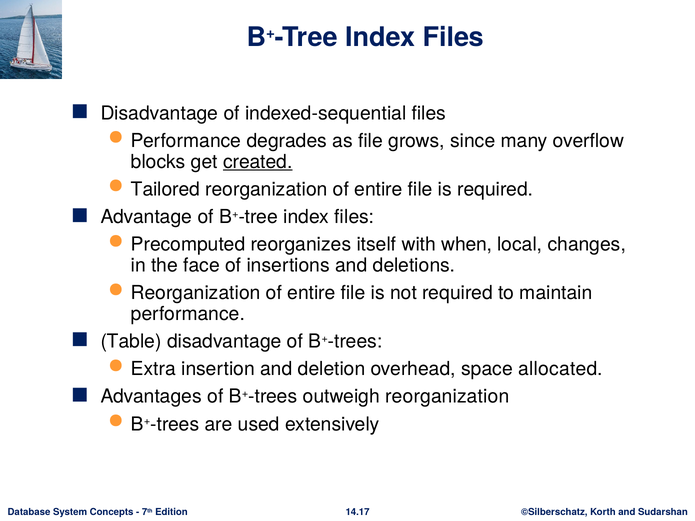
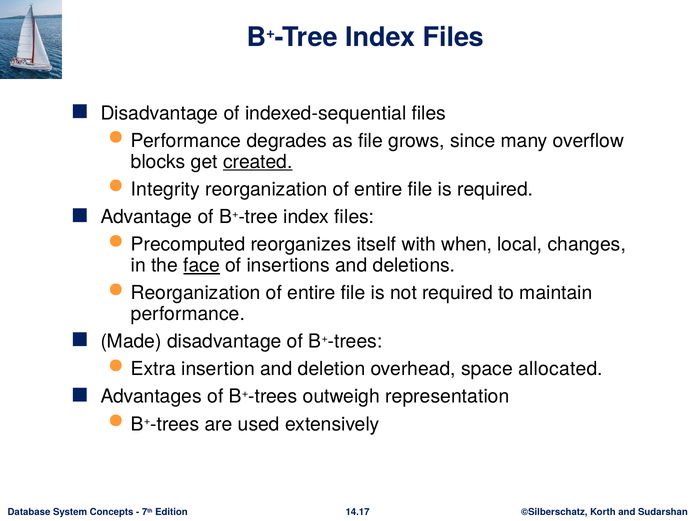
Tailored: Tailored -> Integrity
face underline: none -> present
Table: Table -> Made
outweigh reorganization: reorganization -> representation
